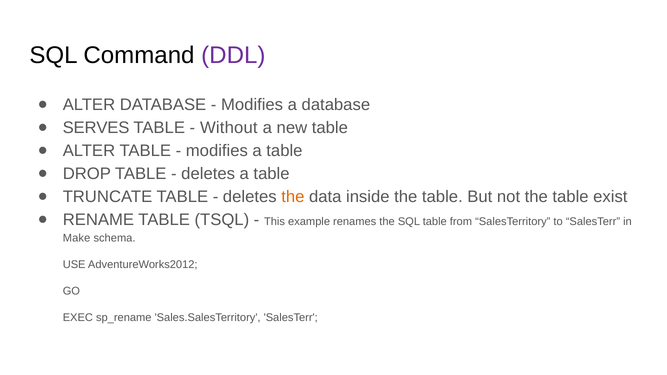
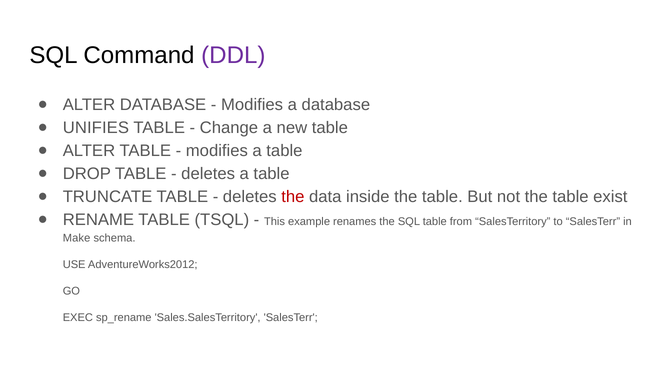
SERVES: SERVES -> UNIFIES
Without: Without -> Change
the at (293, 197) colour: orange -> red
